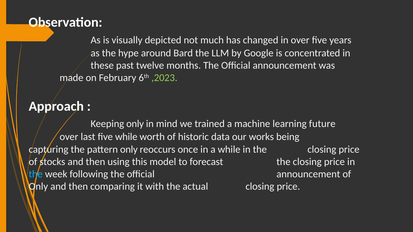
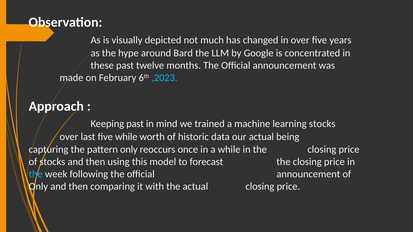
,2023 colour: light green -> light blue
Keeping only: only -> past
learning future: future -> stocks
our works: works -> actual
